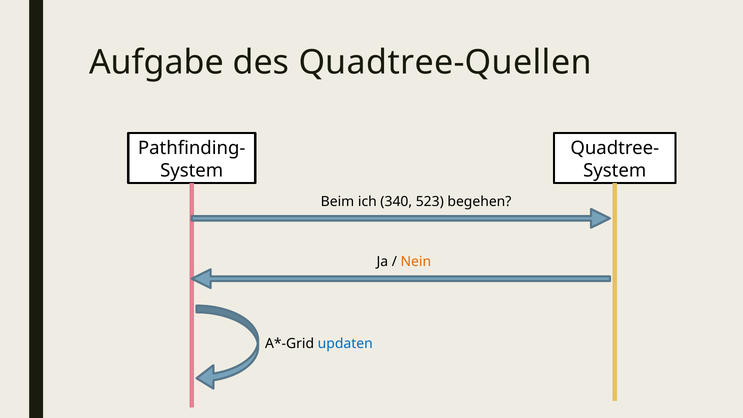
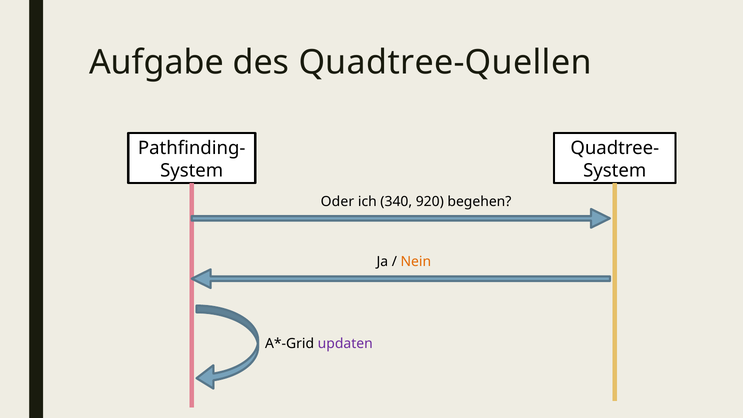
Beim: Beim -> Oder
523: 523 -> 920
updaten colour: blue -> purple
